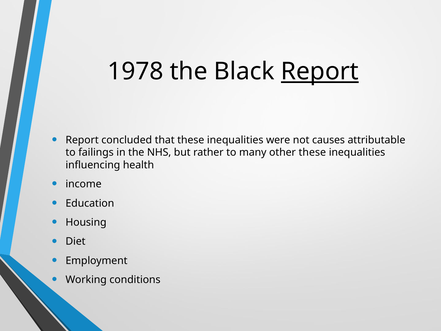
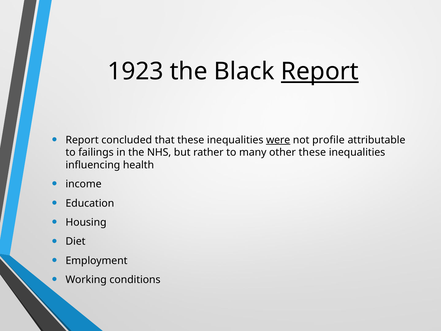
1978: 1978 -> 1923
were underline: none -> present
causes: causes -> profile
